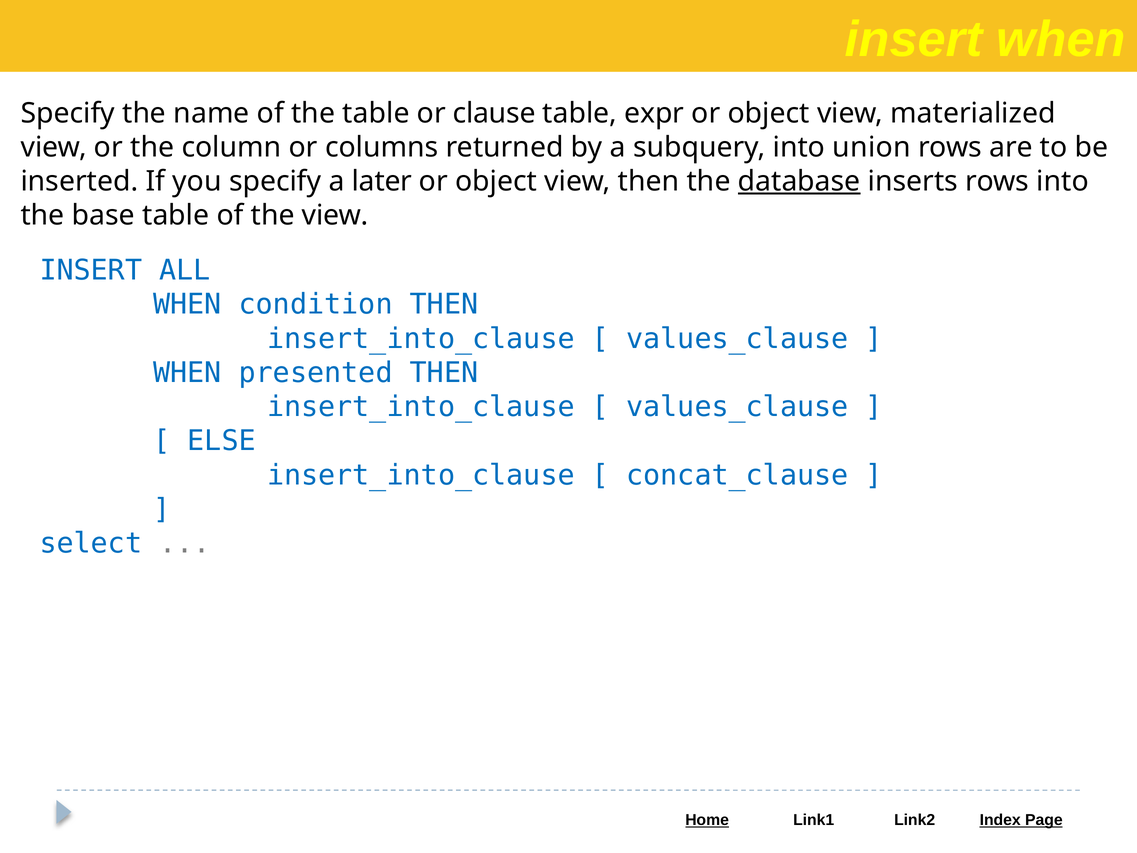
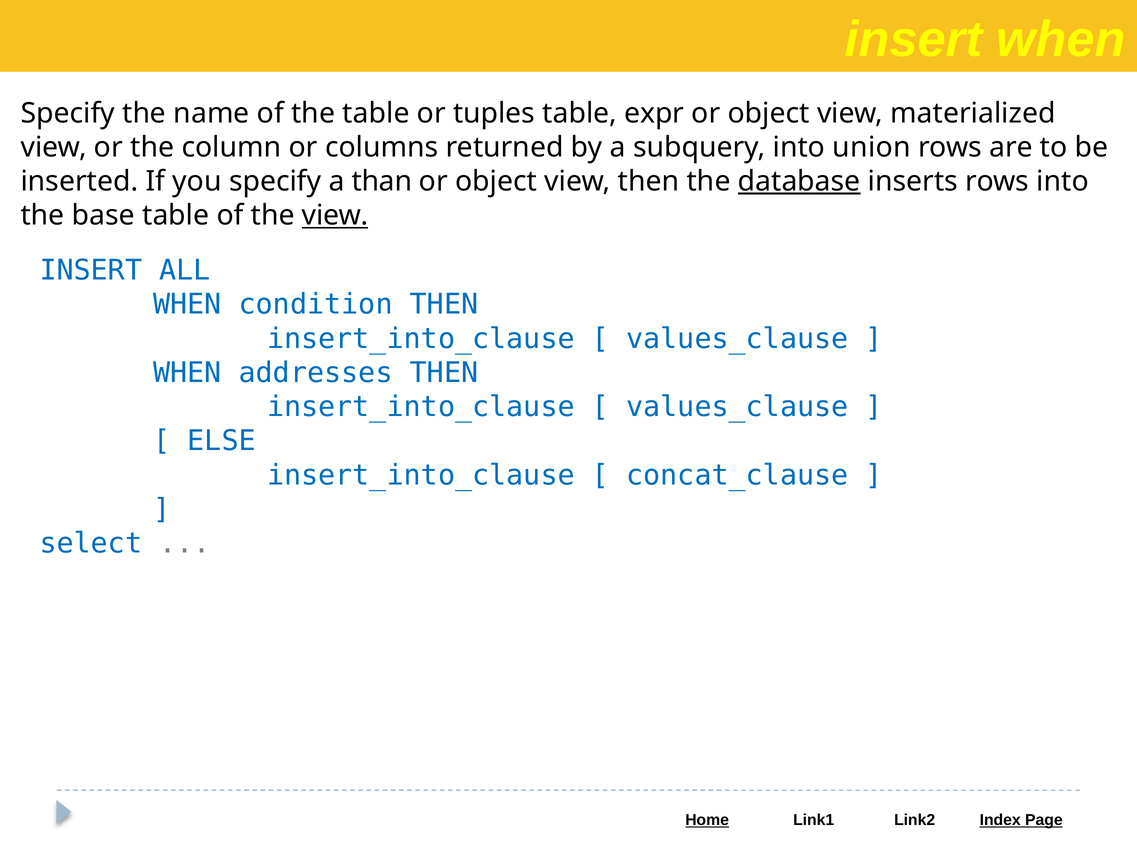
clause: clause -> tuples
later: later -> than
view at (335, 215) underline: none -> present
presented: presented -> addresses
